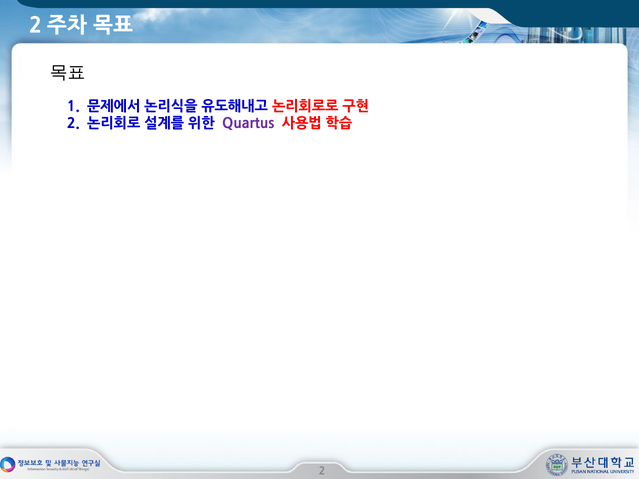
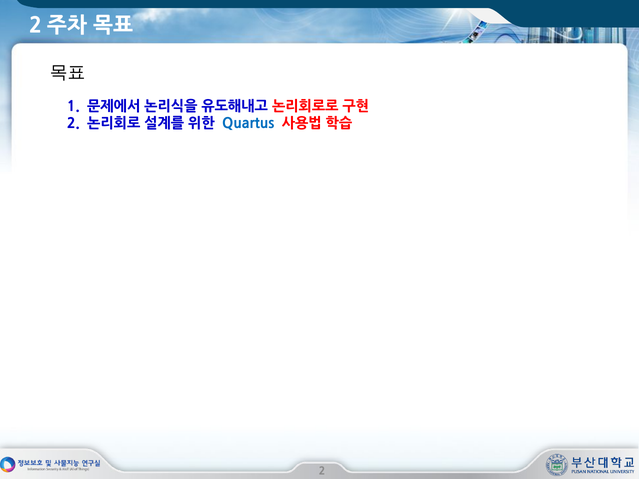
Quartus colour: purple -> blue
